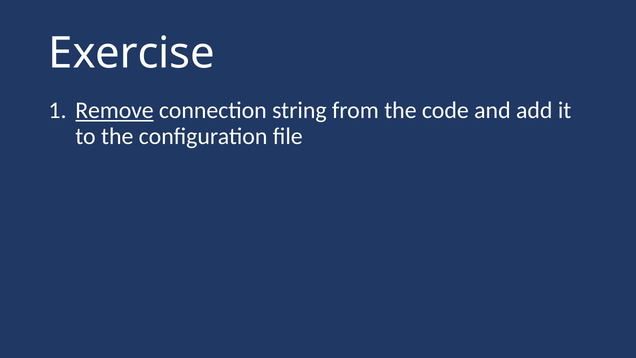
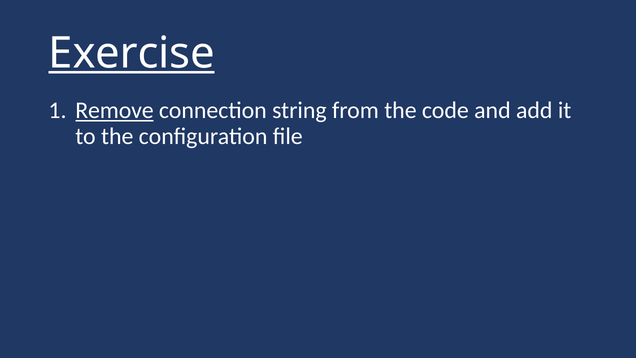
Exercise underline: none -> present
